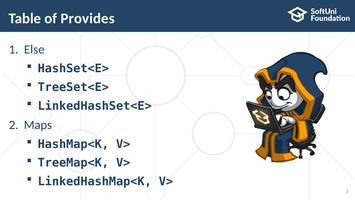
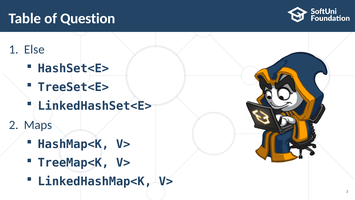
Provides: Provides -> Question
